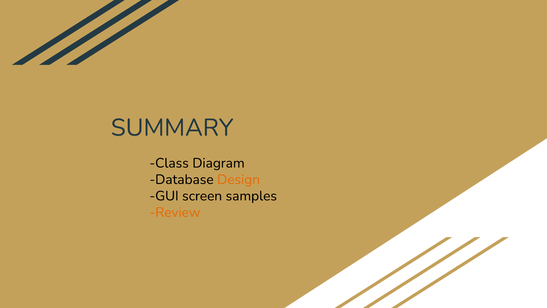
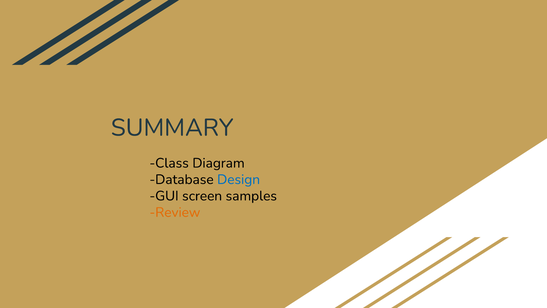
Design colour: orange -> blue
